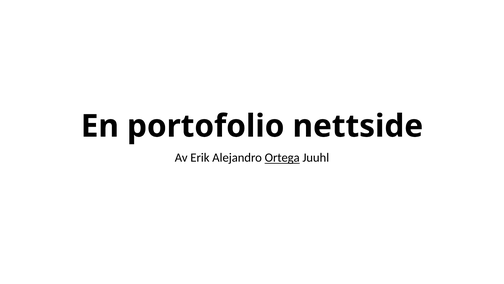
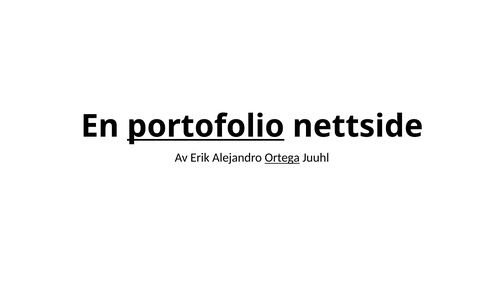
portofolio underline: none -> present
